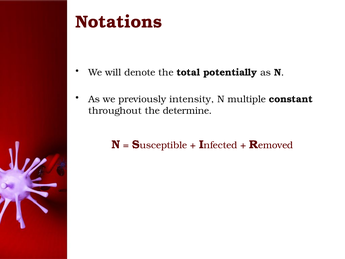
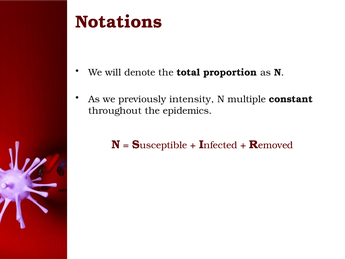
potentially: potentially -> proportion
determine: determine -> epidemics
